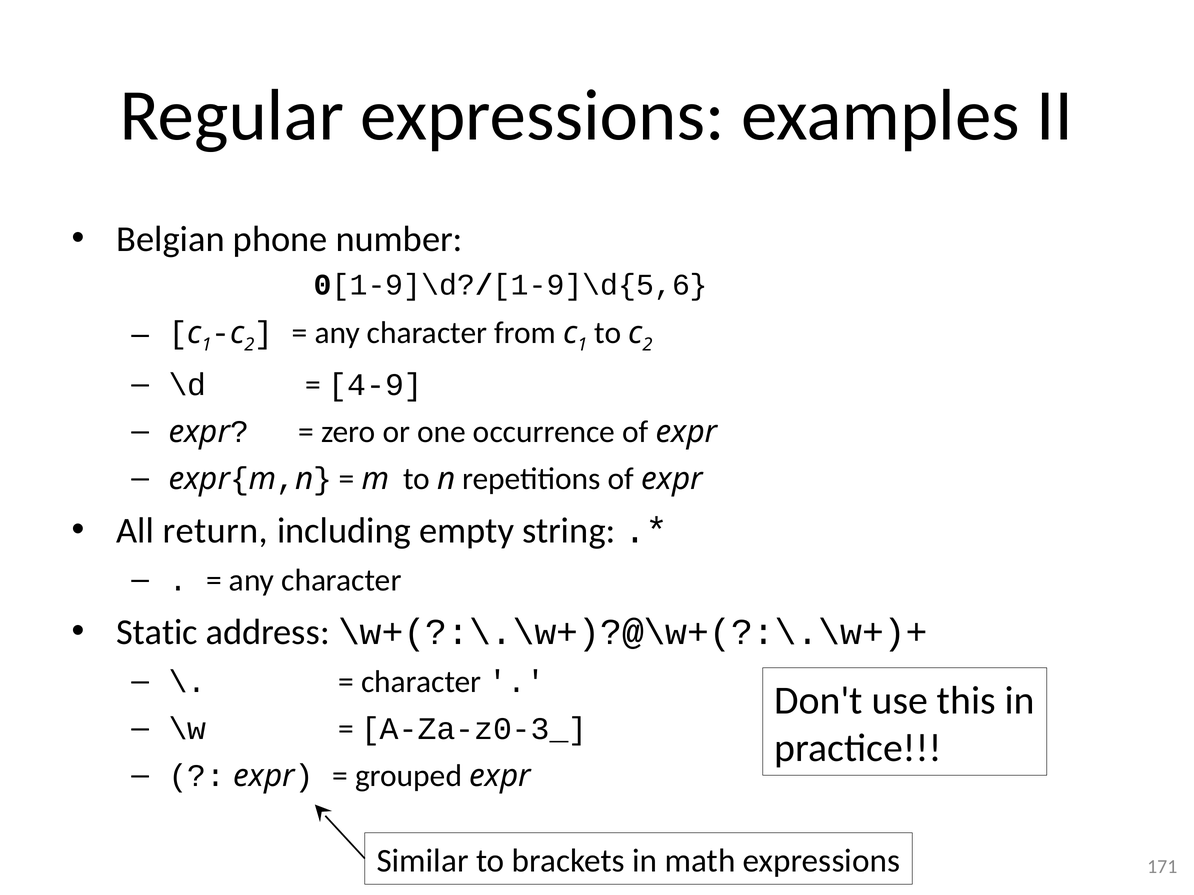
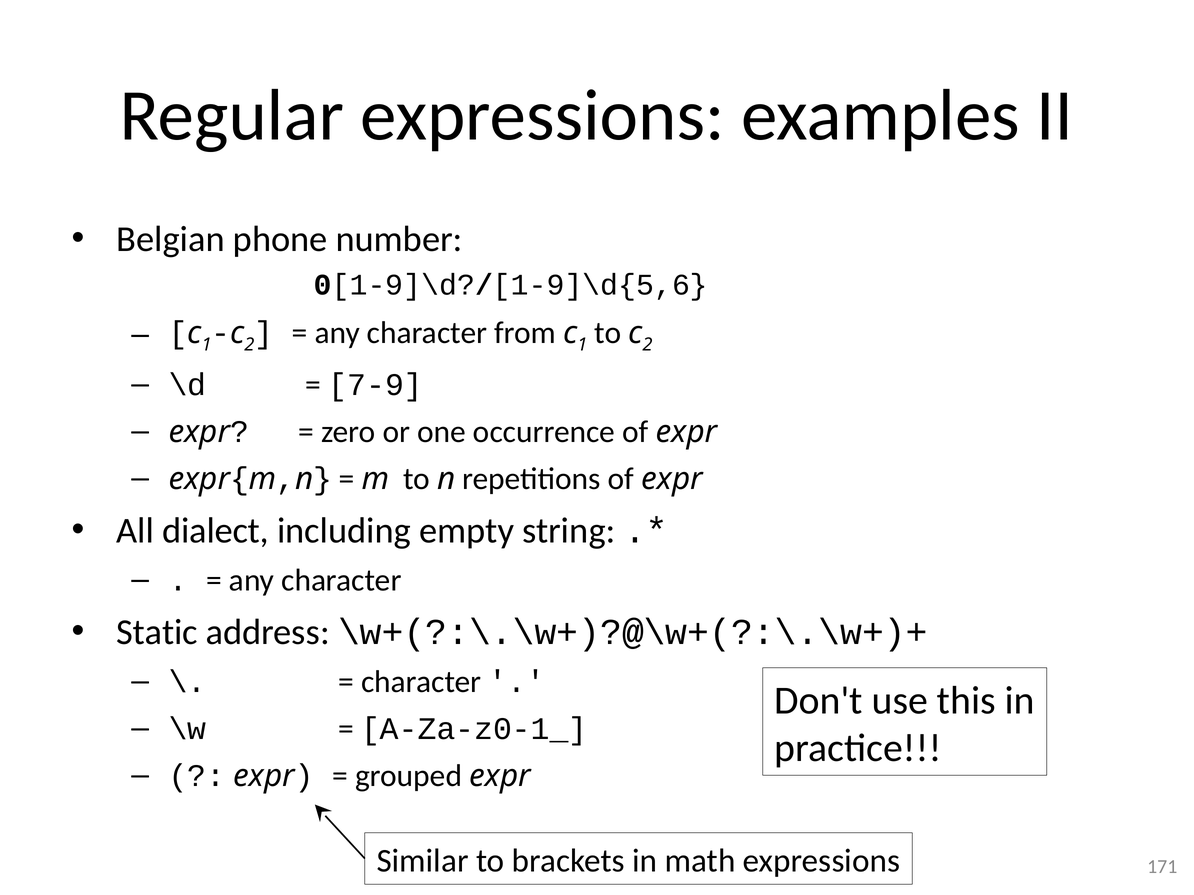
4-9: 4-9 -> 7-9
return: return -> dialect
A-Za-z0-3_: A-Za-z0-3_ -> A-Za-z0-1_
